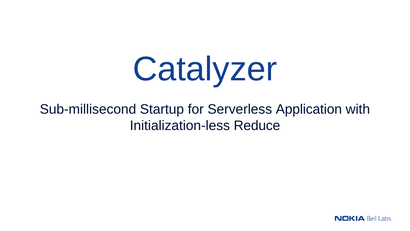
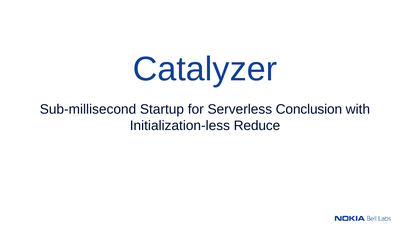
Application: Application -> Conclusion
